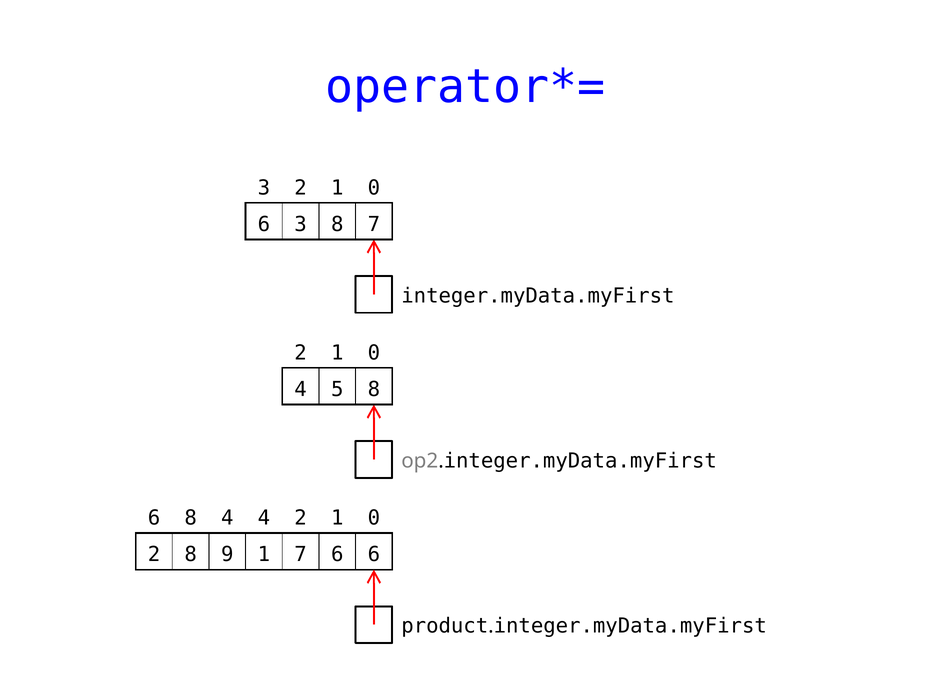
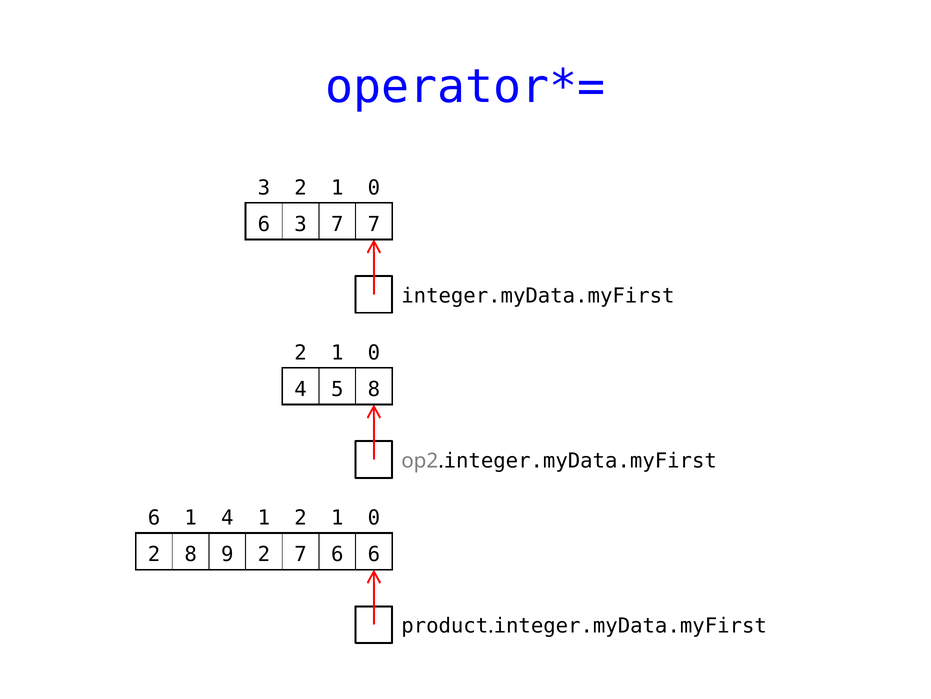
3 8: 8 -> 7
6 8: 8 -> 1
4 4: 4 -> 1
9 1: 1 -> 2
